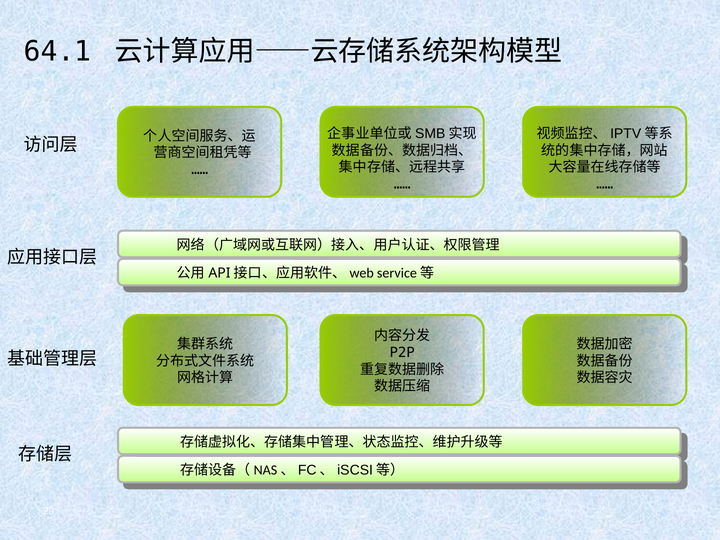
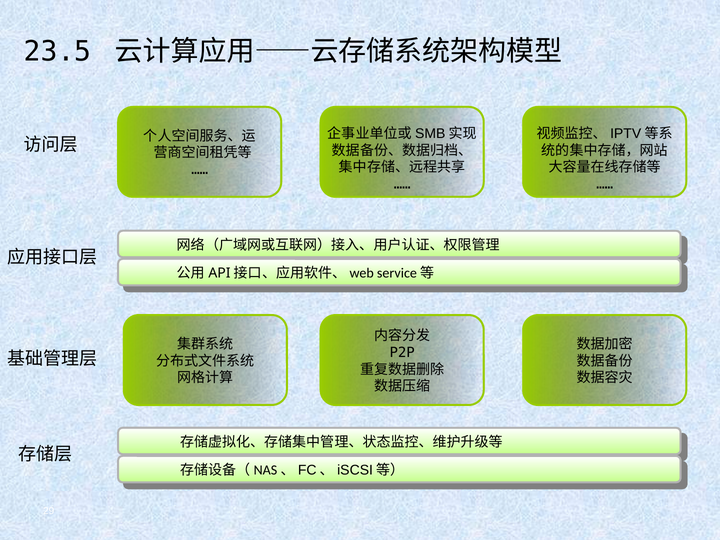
64.1: 64.1 -> 23.5
